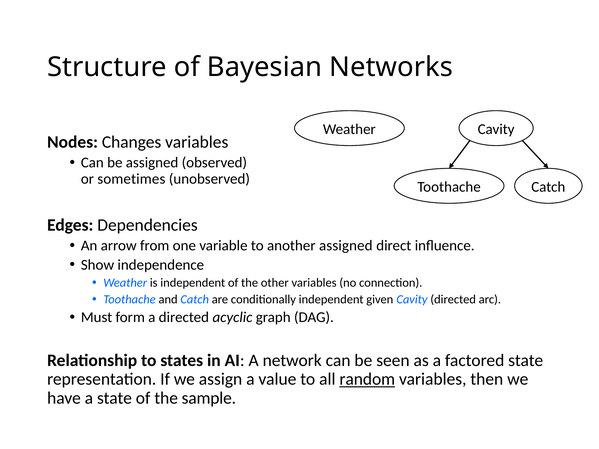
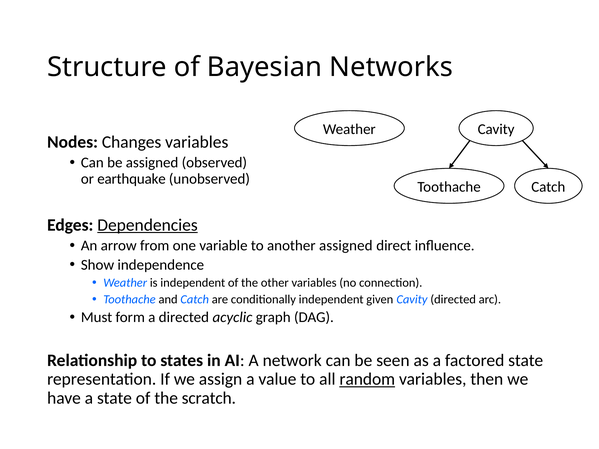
sometimes: sometimes -> earthquake
Dependencies underline: none -> present
sample: sample -> scratch
